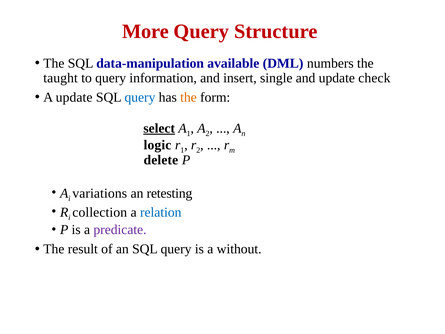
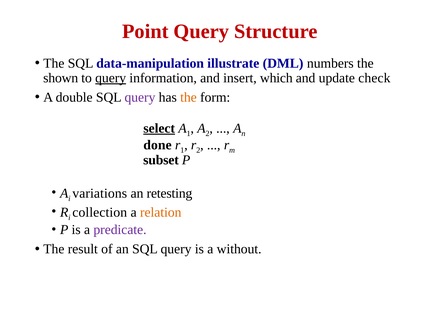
More: More -> Point
available: available -> illustrate
taught: taught -> shown
query at (111, 78) underline: none -> present
single: single -> which
A update: update -> double
query at (140, 97) colour: blue -> purple
logic: logic -> done
delete: delete -> subset
relation colour: blue -> orange
